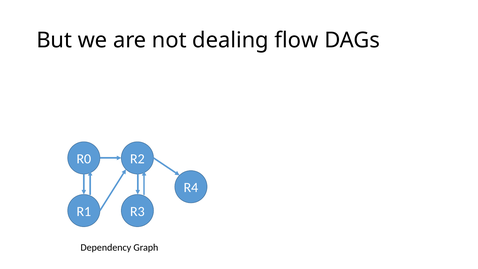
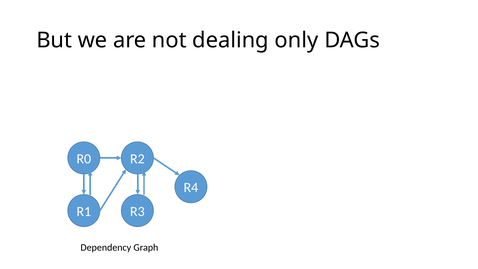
flow: flow -> only
